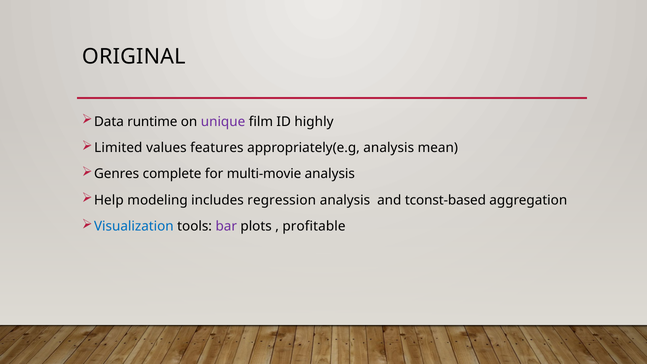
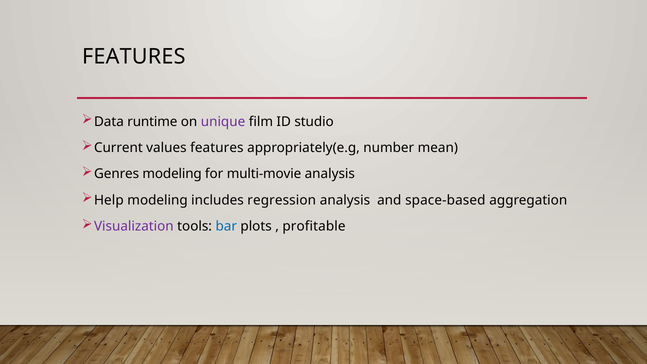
ORIGINAL at (134, 57): ORIGINAL -> FEATURES
highly: highly -> studio
Limited: Limited -> Current
appropriately(e.g analysis: analysis -> number
Genres complete: complete -> modeling
tconst-based: tconst-based -> space-based
Visualization colour: blue -> purple
bar colour: purple -> blue
